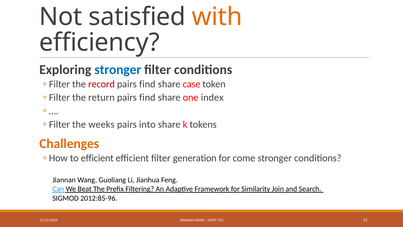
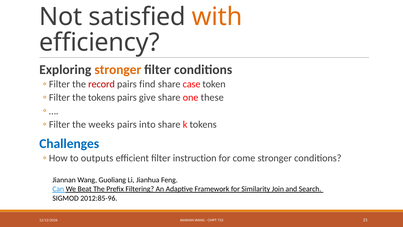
stronger at (118, 70) colour: blue -> orange
the return: return -> tokens
find at (147, 98): find -> give
index: index -> these
Challenges colour: orange -> blue
to efficient: efficient -> outputs
generation: generation -> instruction
